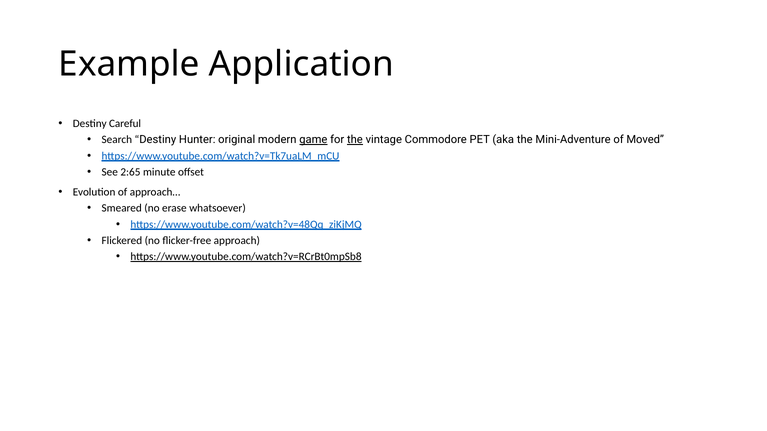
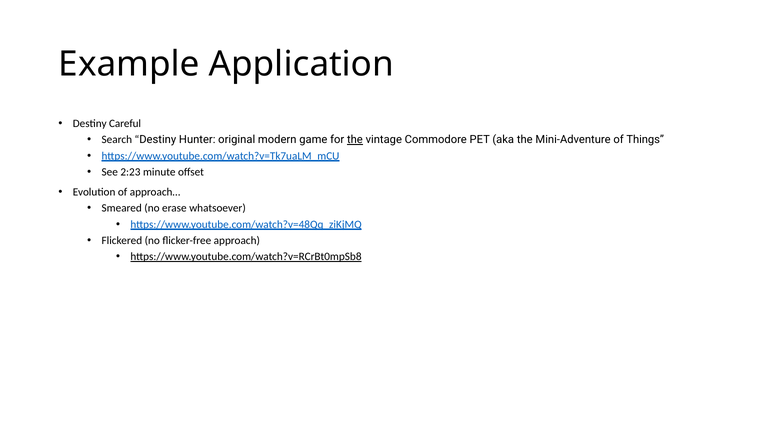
game underline: present -> none
Moved: Moved -> Things
2:65: 2:65 -> 2:23
